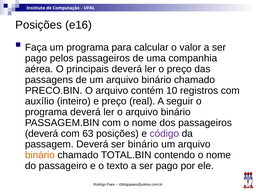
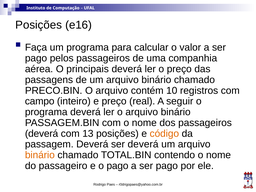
auxílio: auxílio -> campo
63: 63 -> 13
código colour: purple -> orange
ser binário: binário -> deverá
o texto: texto -> pago
